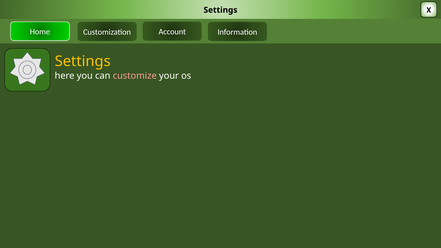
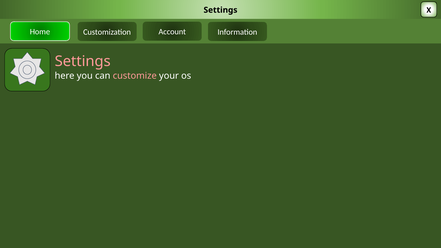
Settings at (83, 61) colour: yellow -> pink
